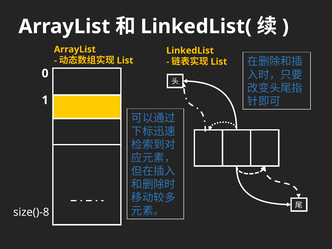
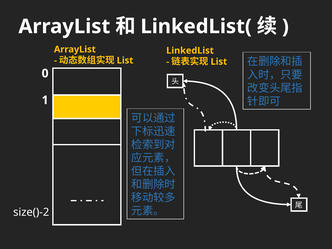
size()-8: size()-8 -> size()-2
